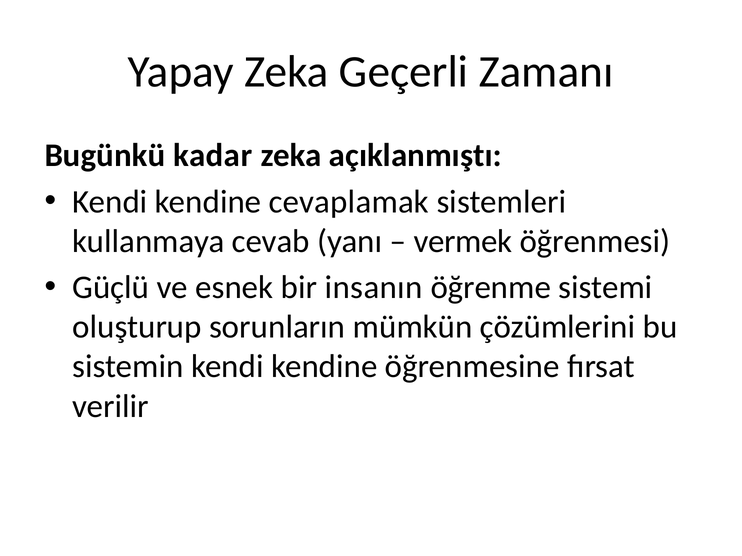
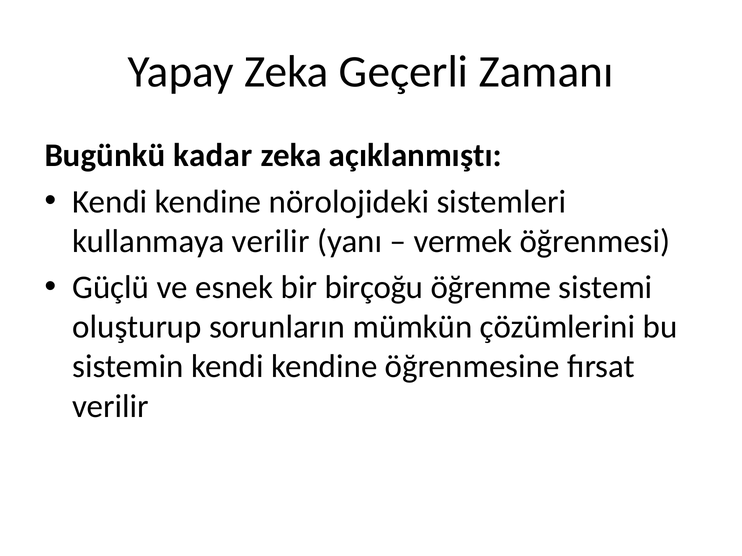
cevaplamak: cevaplamak -> nörolojideki
kullanmaya cevab: cevab -> verilir
insanın: insanın -> birçoğu
